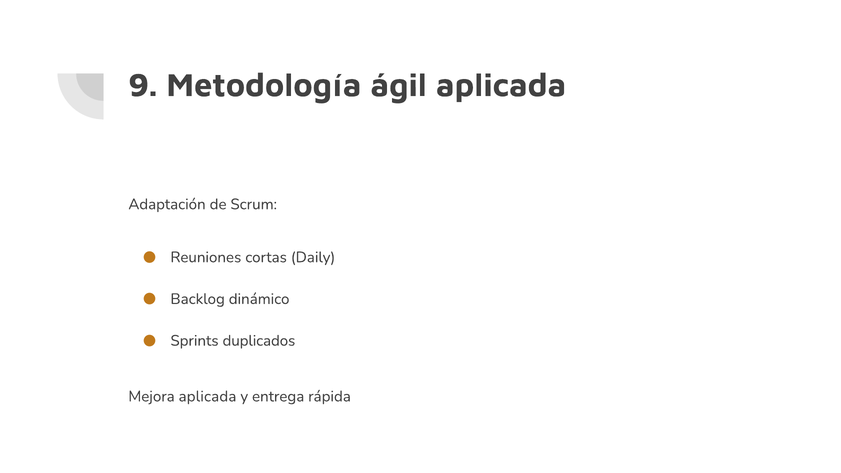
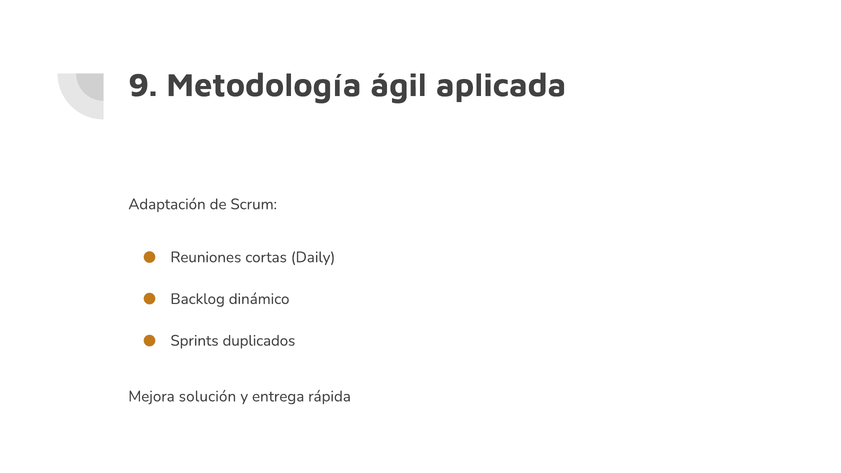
Mejora aplicada: aplicada -> solución
